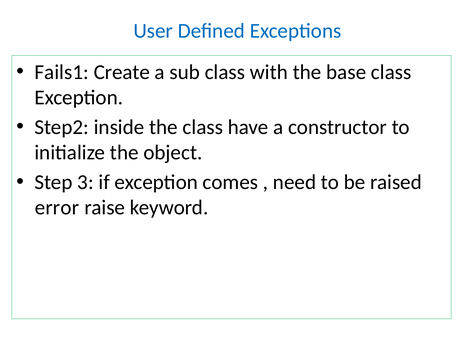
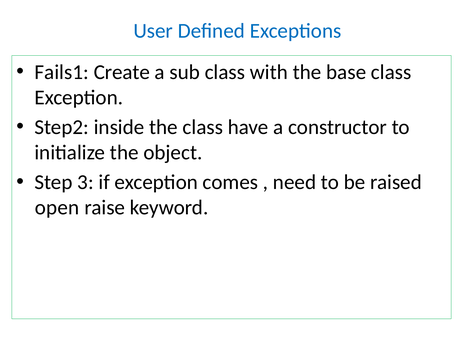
error: error -> open
